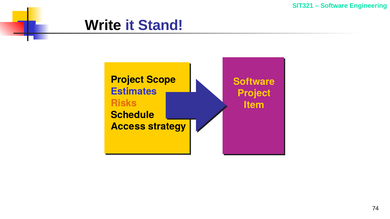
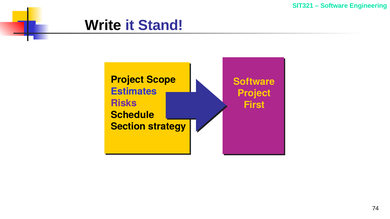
Risks colour: orange -> purple
Item: Item -> First
Access: Access -> Section
